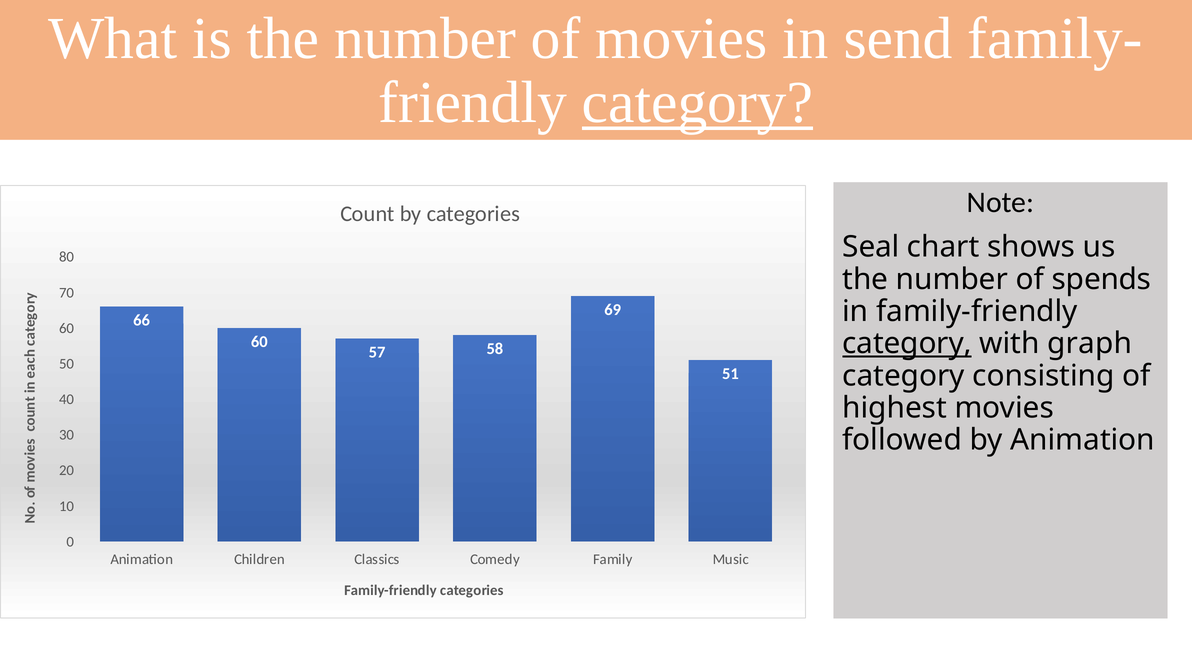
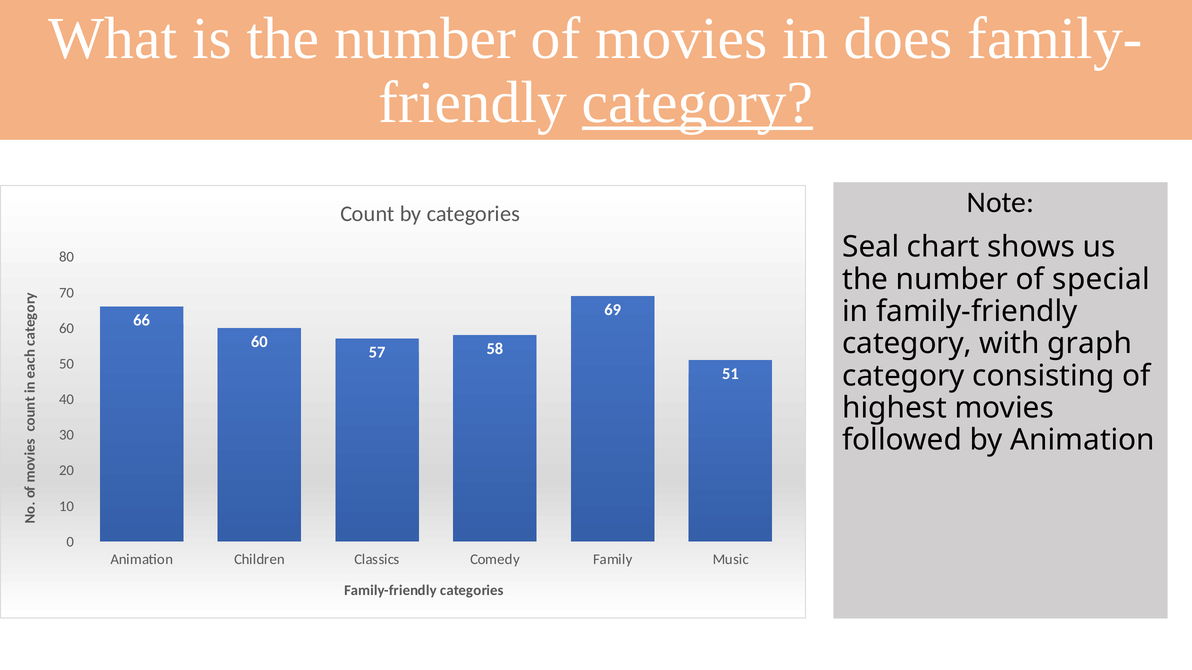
send: send -> does
spends: spends -> special
category at (907, 344) underline: present -> none
